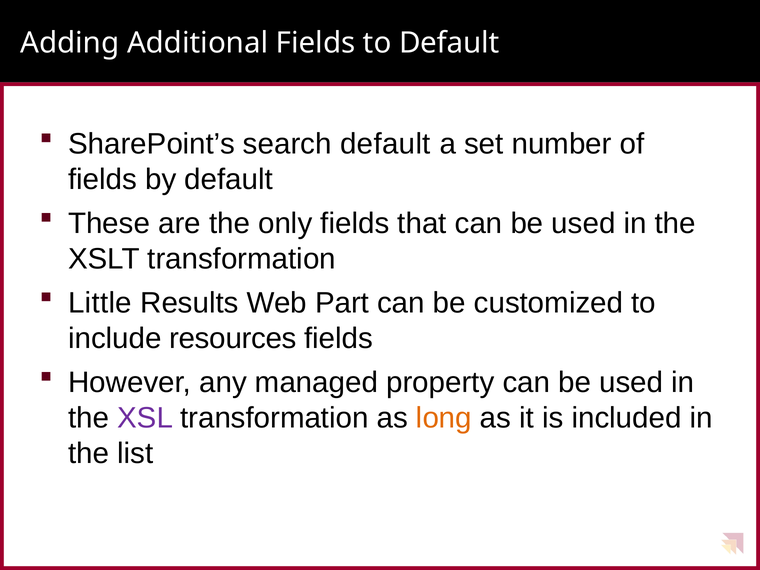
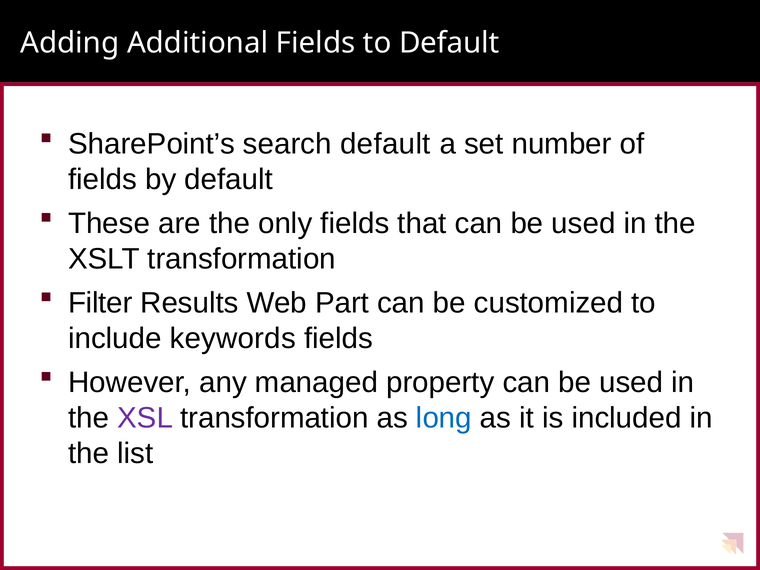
Little: Little -> Filter
resources: resources -> keywords
long colour: orange -> blue
